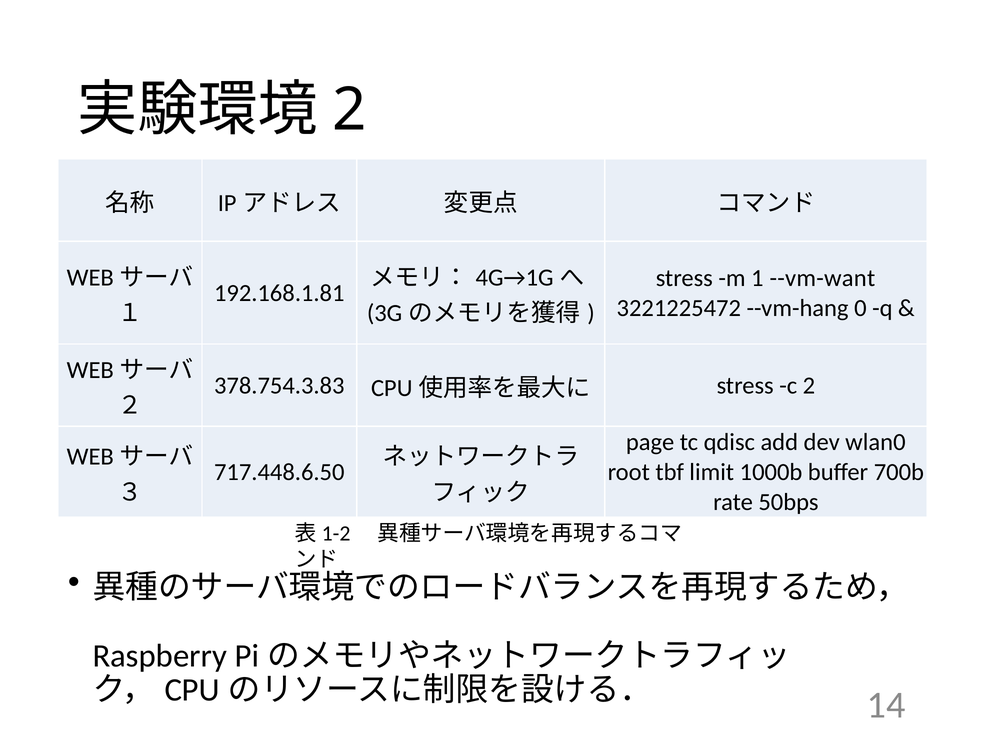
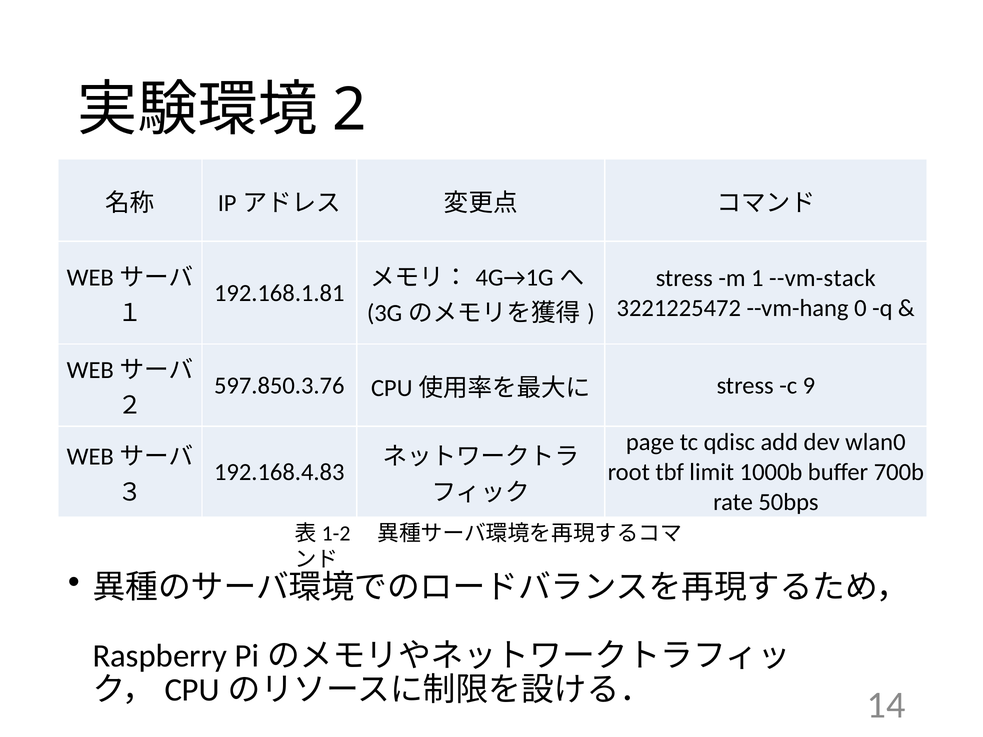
--vm-want: --vm-want -> --vm-stack
378.754.3.83: 378.754.3.83 -> 597.850.3.76
c 2: 2 -> 9
717.448.6.50: 717.448.6.50 -> 192.168.4.83
